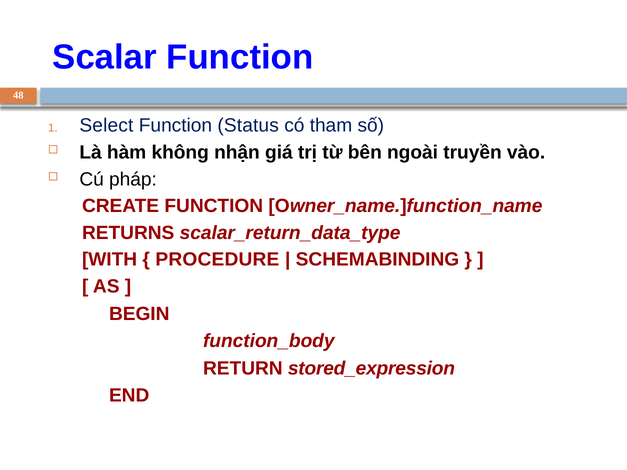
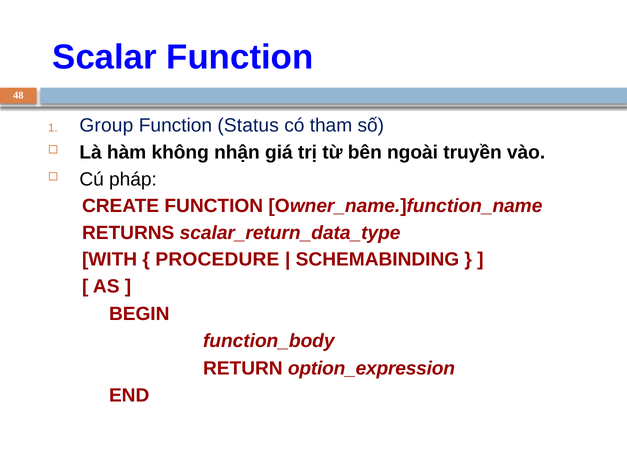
Select: Select -> Group
stored_expression: stored_expression -> option_expression
